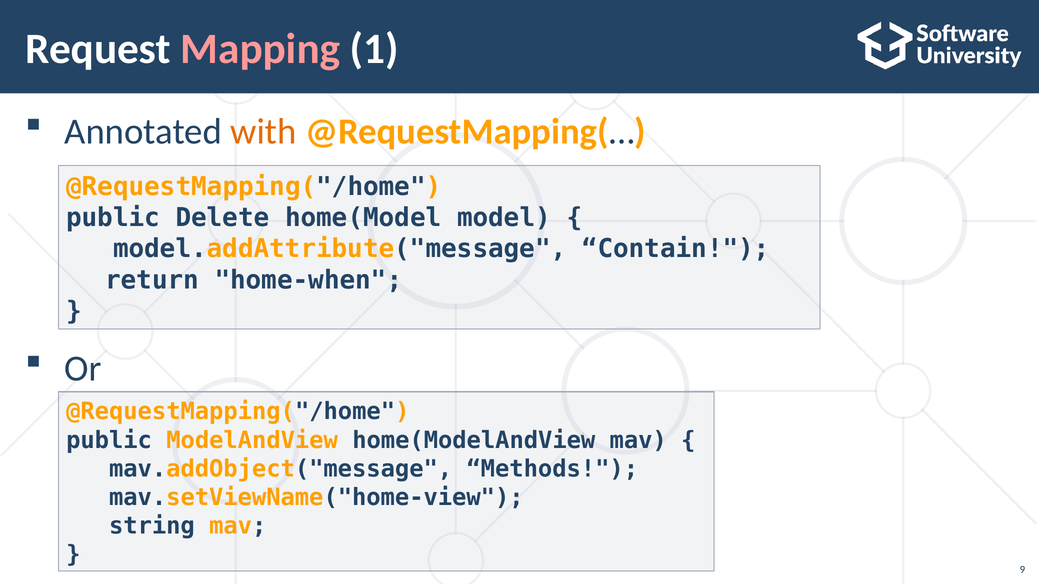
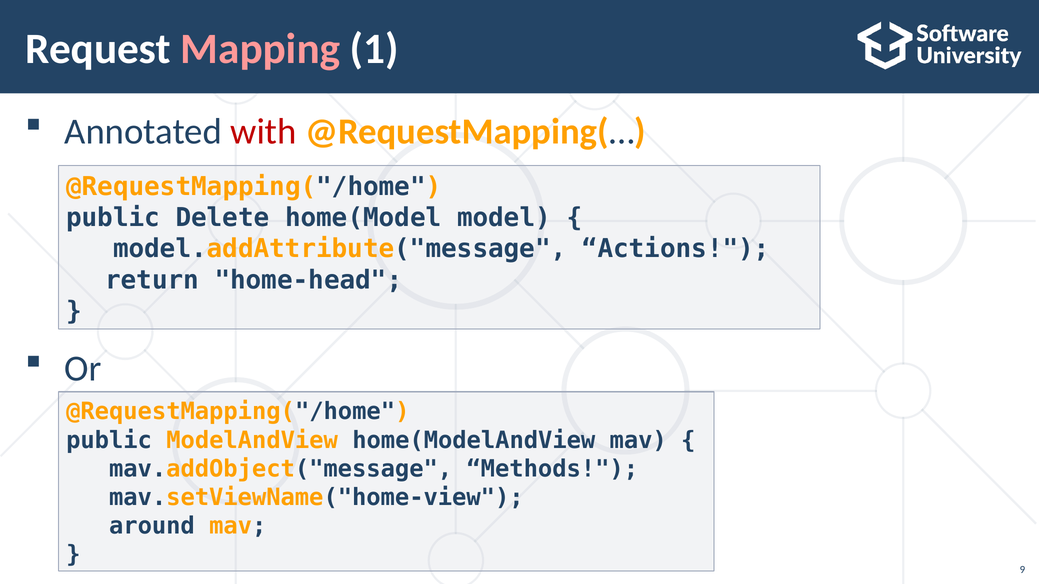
with colour: orange -> red
Contain: Contain -> Actions
home-when: home-when -> home-head
string: string -> around
